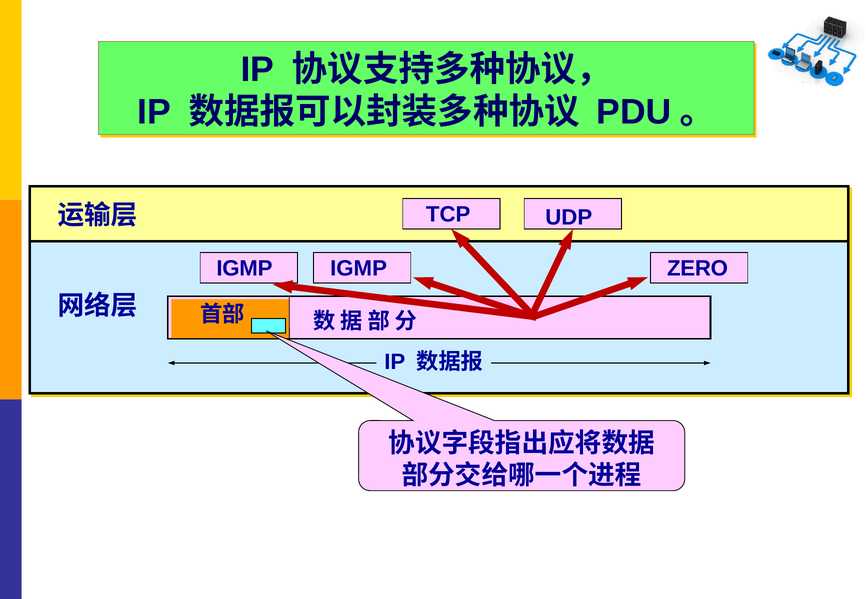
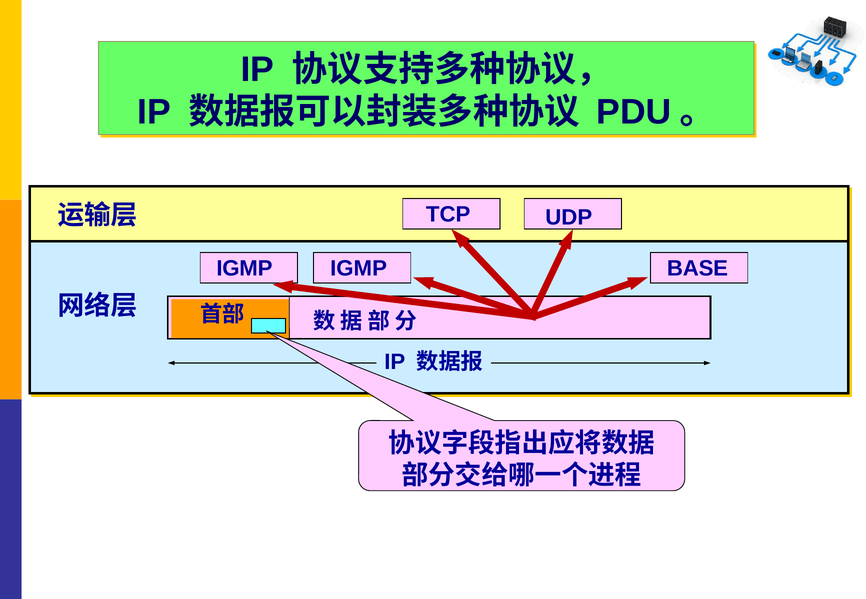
ZERO: ZERO -> BASE
